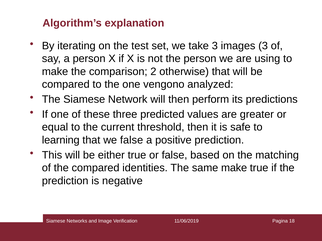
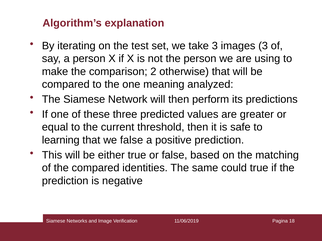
vengono: vengono -> meaning
same make: make -> could
